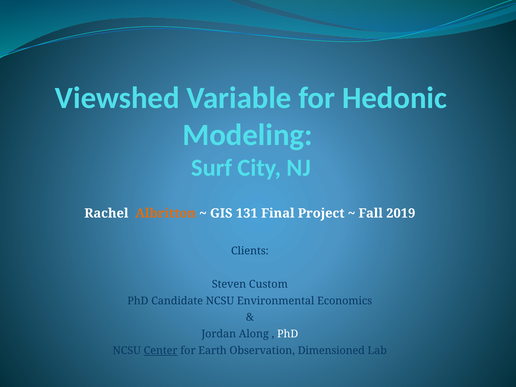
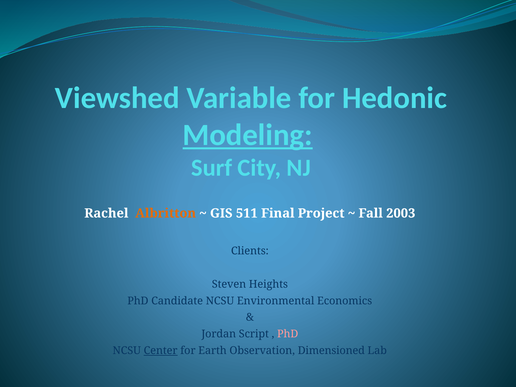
Modeling underline: none -> present
131: 131 -> 511
2019: 2019 -> 2003
Custom: Custom -> Heights
Along: Along -> Script
PhD at (288, 334) colour: white -> pink
